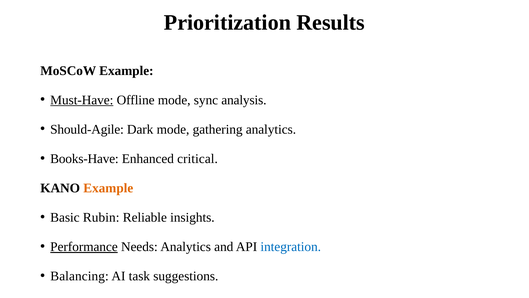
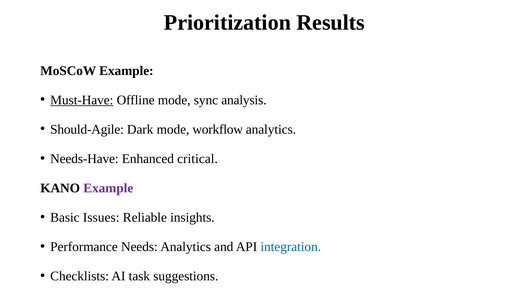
gathering: gathering -> workflow
Books-Have: Books-Have -> Needs-Have
Example at (108, 188) colour: orange -> purple
Rubin: Rubin -> Issues
Performance underline: present -> none
Balancing: Balancing -> Checklists
